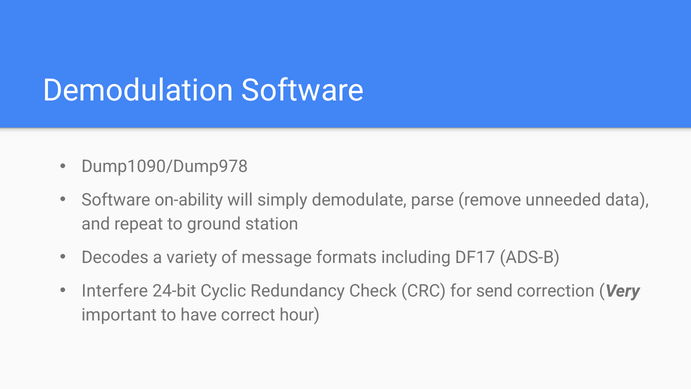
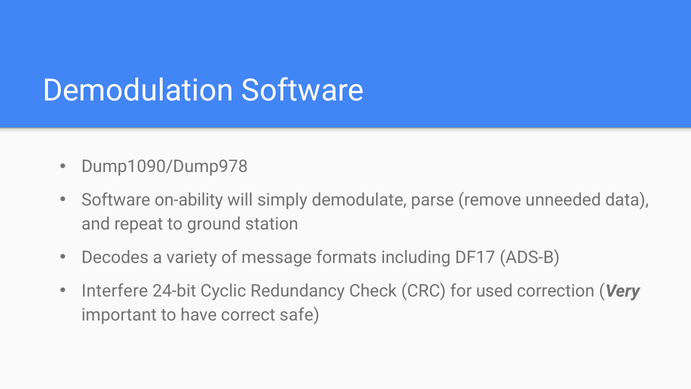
send: send -> used
hour: hour -> safe
